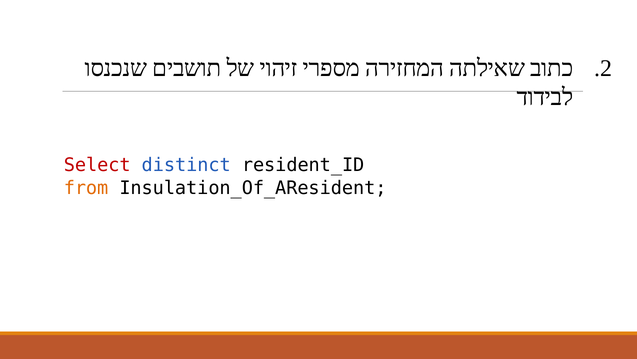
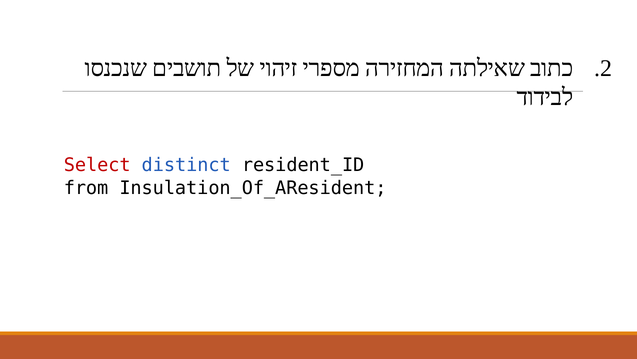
from colour: orange -> black
